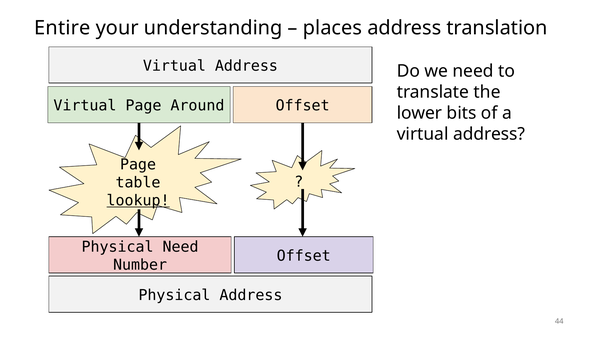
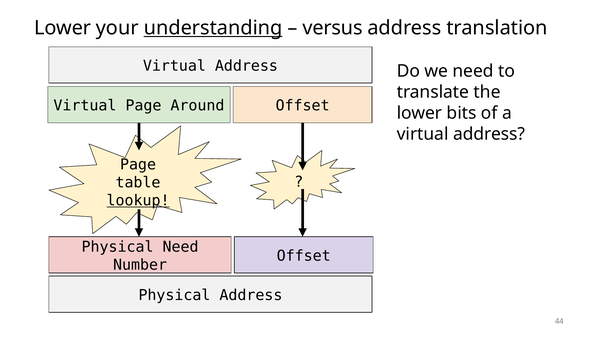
Entire at (62, 28): Entire -> Lower
understanding underline: none -> present
places: places -> versus
